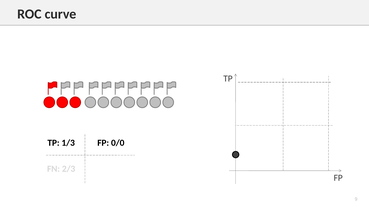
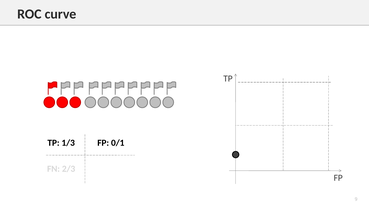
0/0: 0/0 -> 0/1
